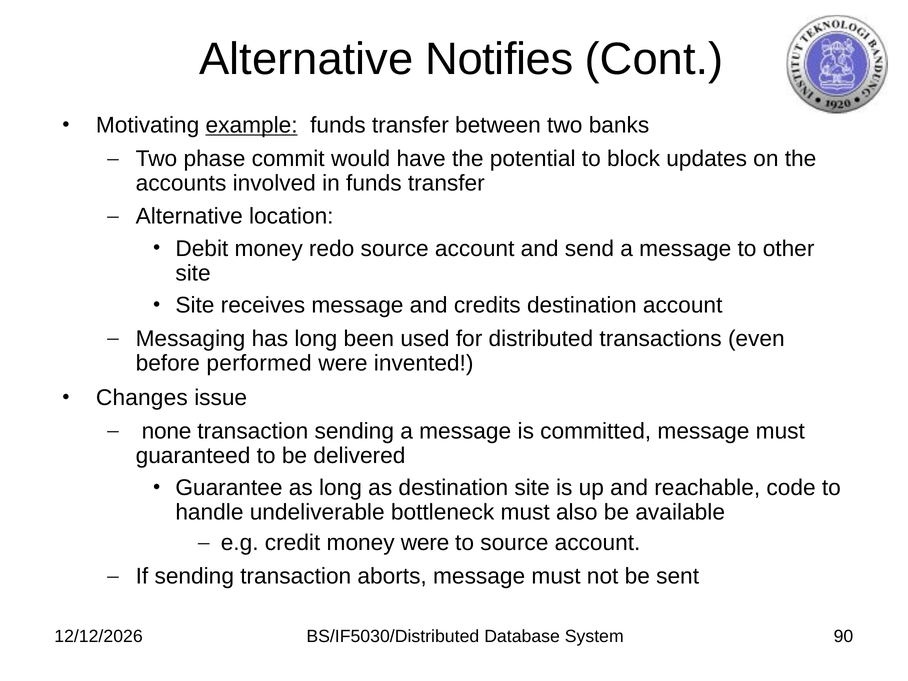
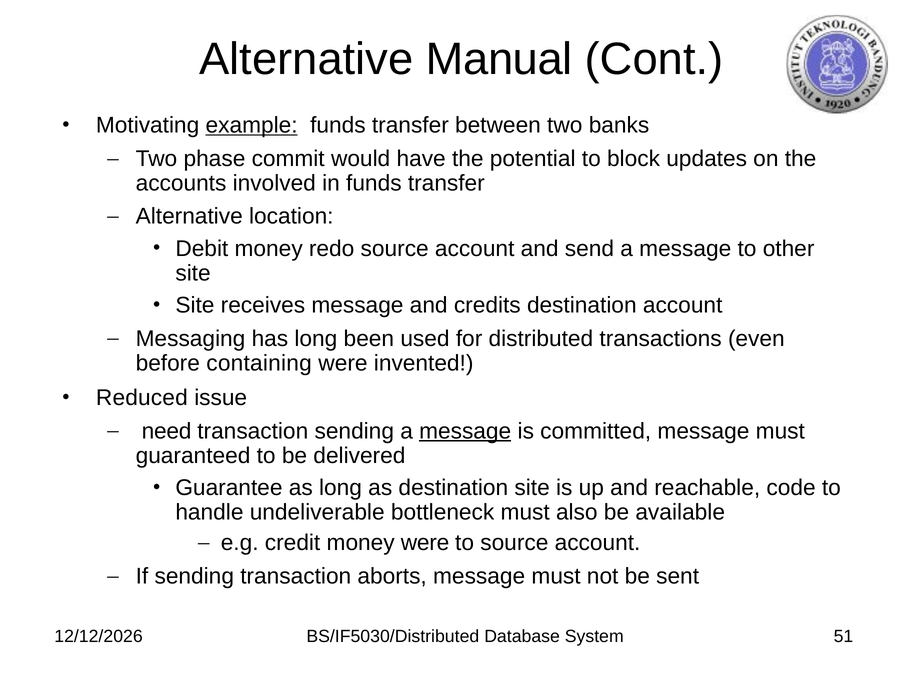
Notifies: Notifies -> Manual
performed: performed -> containing
Changes: Changes -> Reduced
none: none -> need
message at (465, 431) underline: none -> present
90: 90 -> 51
